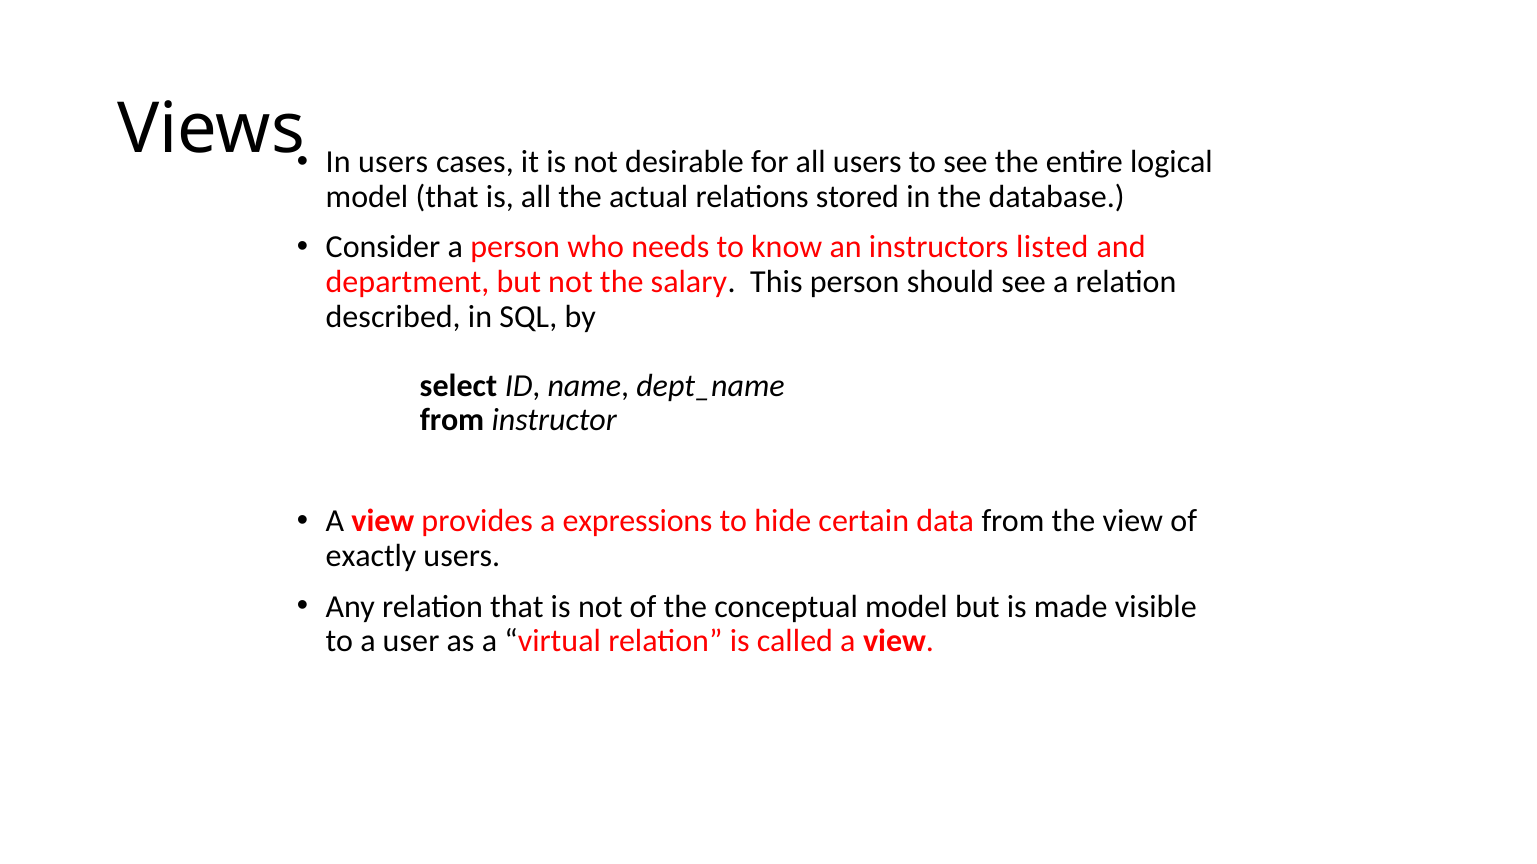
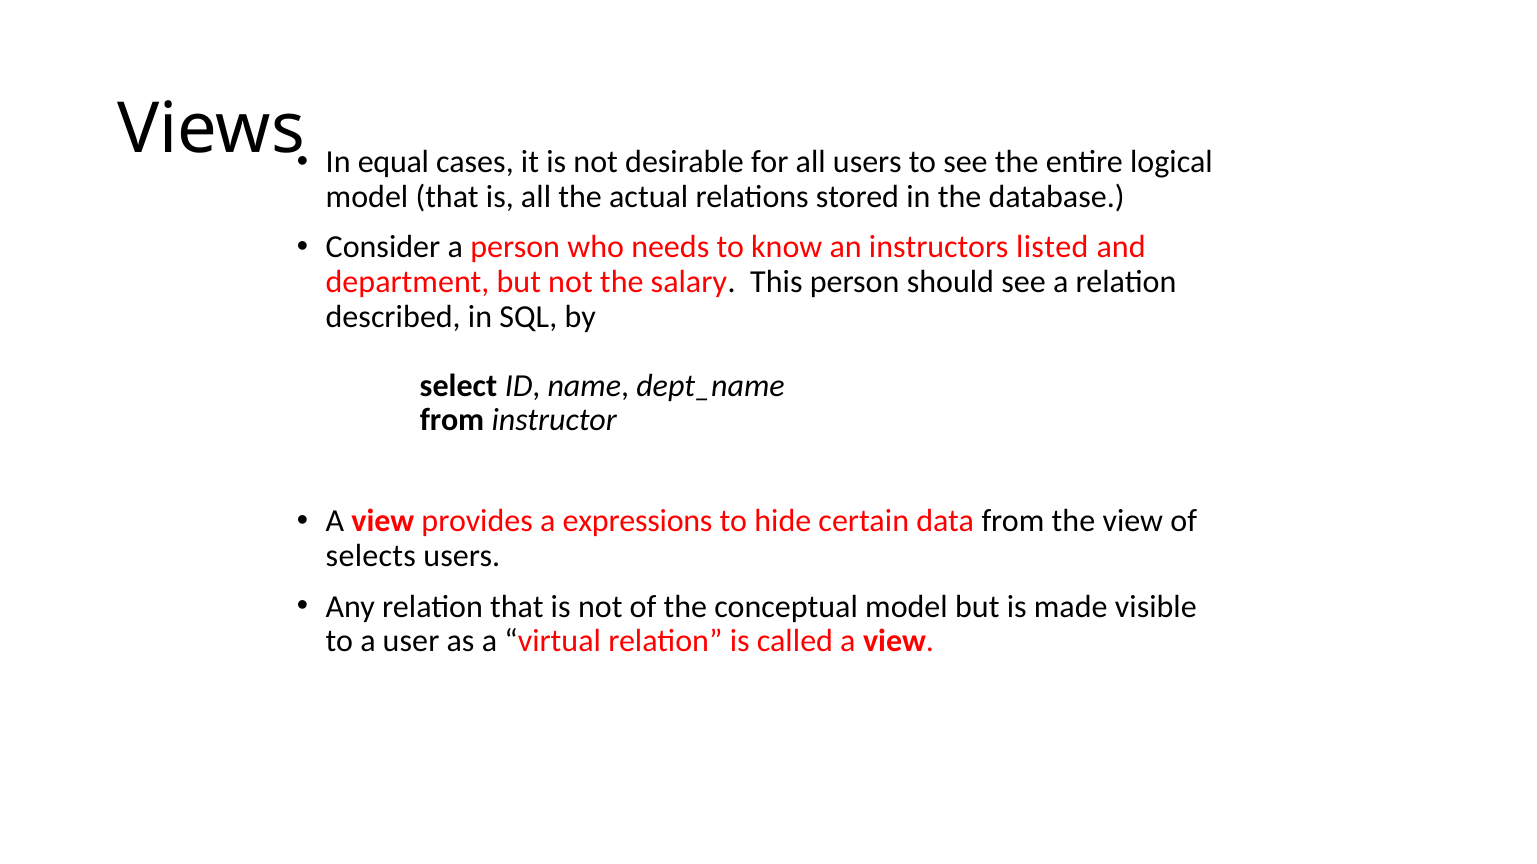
In users: users -> equal
exactly: exactly -> selects
